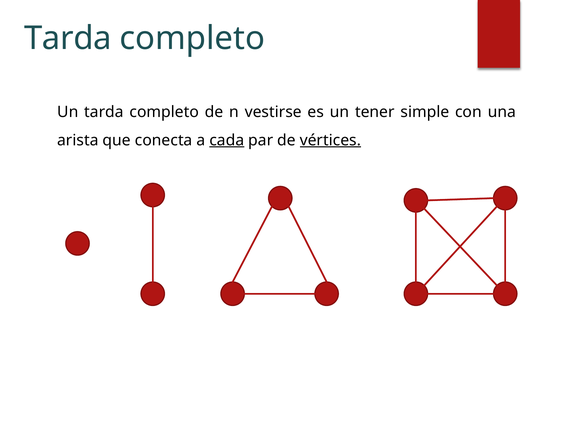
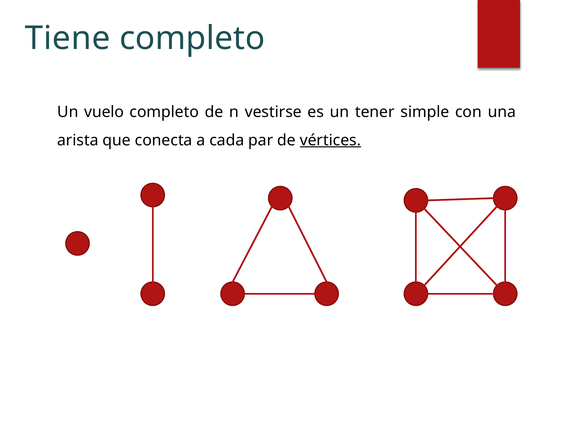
Tarda at (68, 38): Tarda -> Tiene
Un tarda: tarda -> vuelo
cada underline: present -> none
